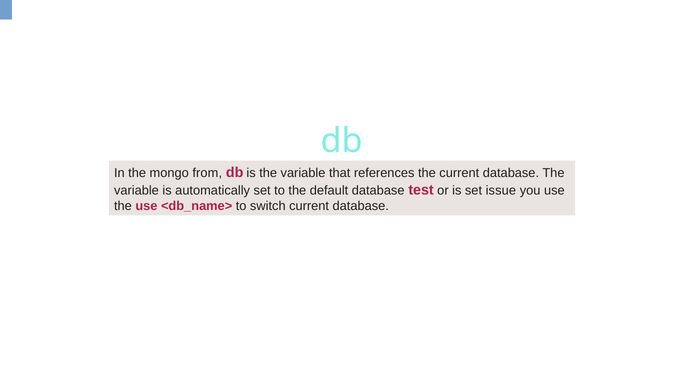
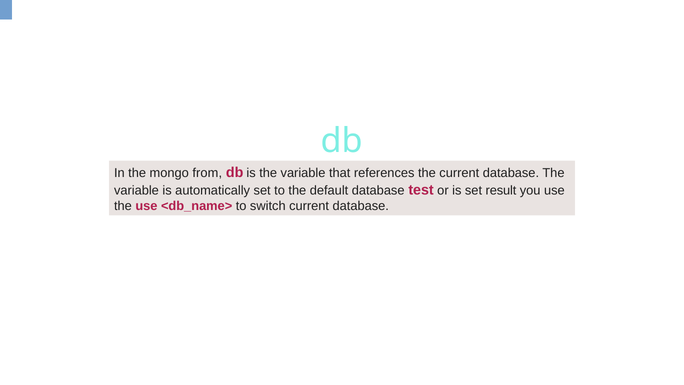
issue: issue -> result
